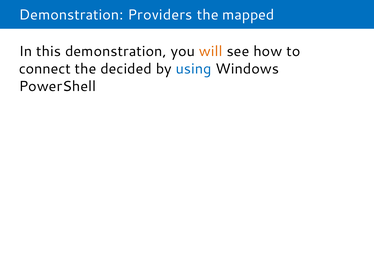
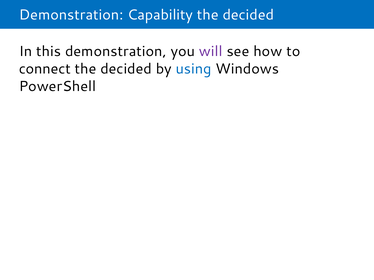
Providers: Providers -> Capability
mapped at (248, 15): mapped -> decided
will colour: orange -> purple
